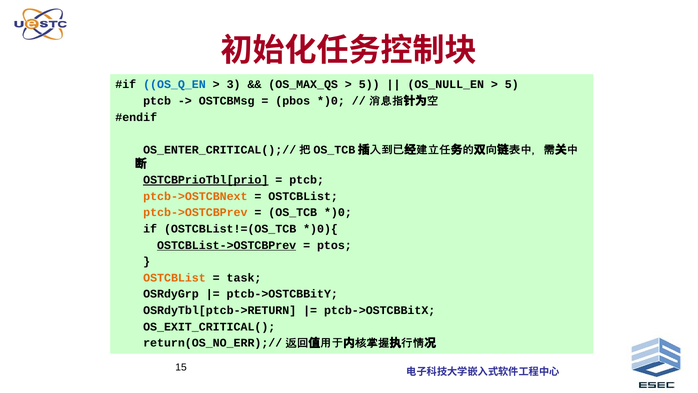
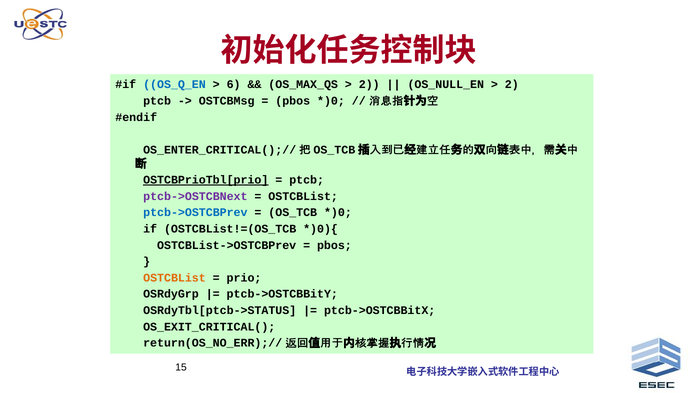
3: 3 -> 6
5 at (369, 85): 5 -> 2
5 at (512, 85): 5 -> 2
ptcb->OSTCBNext colour: orange -> purple
ptcb->OSTCBPrev colour: orange -> blue
OSTCBList->OSTCBPrev underline: present -> none
ptos at (334, 245): ptos -> pbos
task: task -> prio
OSRdyTbl[ptcb->RETURN: OSRdyTbl[ptcb->RETURN -> OSRdyTbl[ptcb->STATUS
